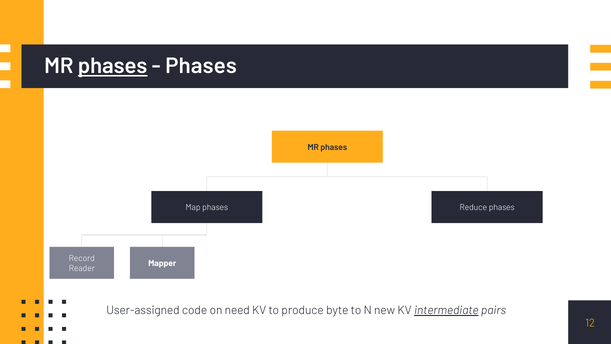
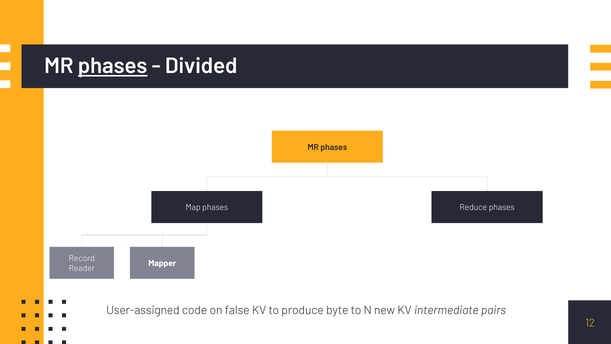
Phases at (201, 66): Phases -> Divided
need: need -> false
intermediate underline: present -> none
